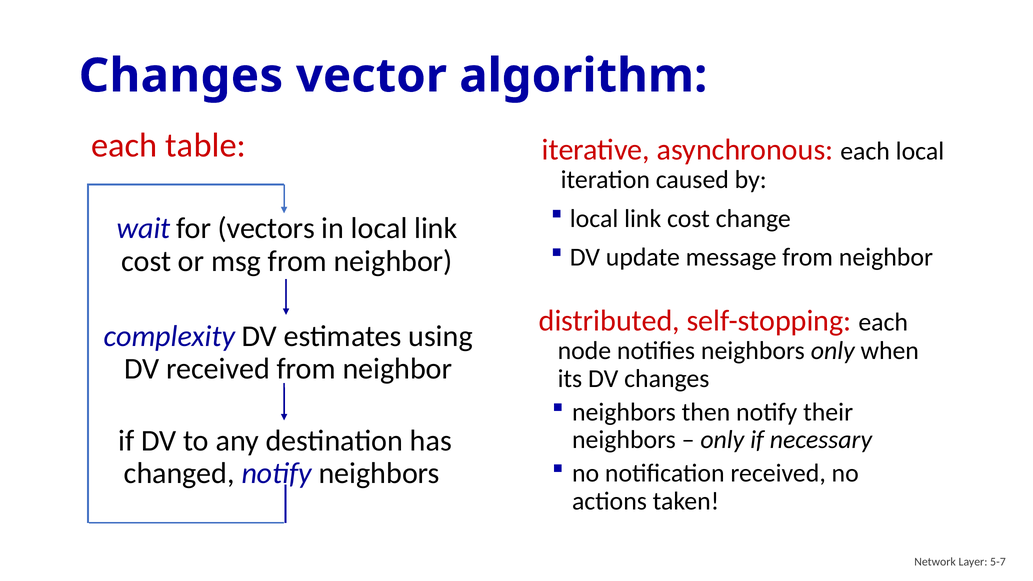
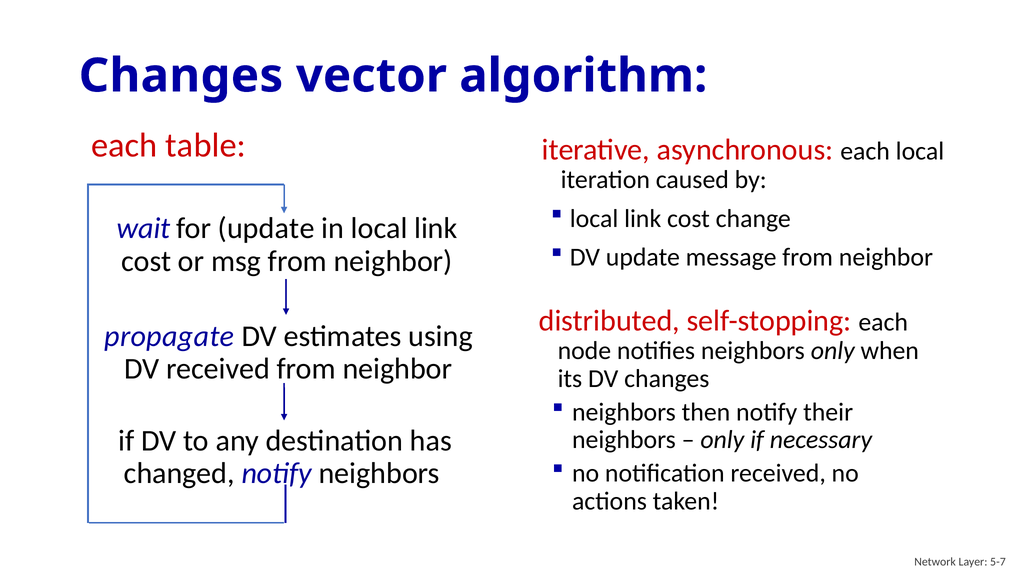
for vectors: vectors -> update
complexity: complexity -> propagate
